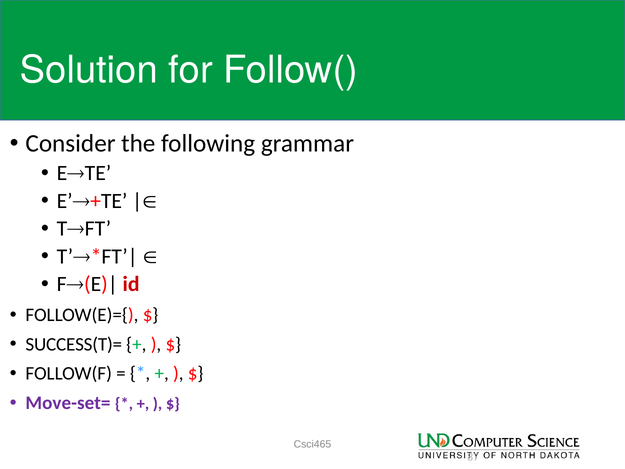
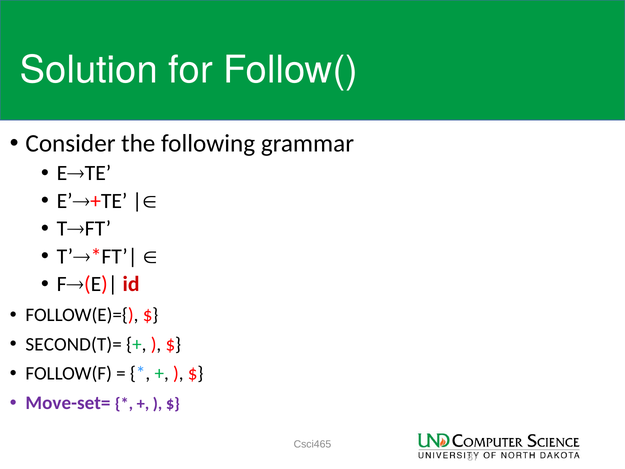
SUCCESS(T)=: SUCCESS(T)= -> SECOND(T)=
